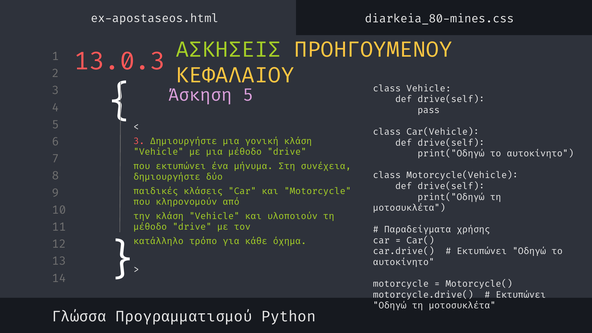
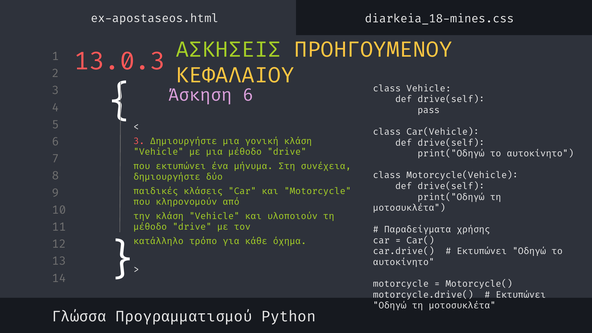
diarkeia_80-mines.css: diarkeia_80-mines.css -> diarkeia_18-mines.css
Άσκηση 5: 5 -> 6
